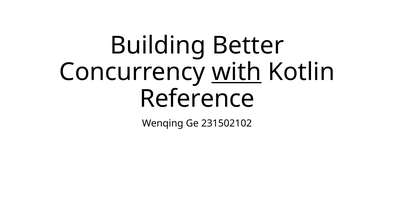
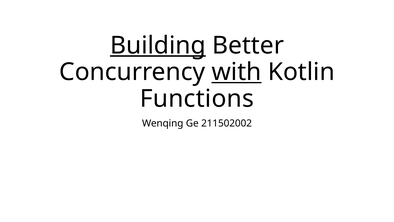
Building underline: none -> present
Reference: Reference -> Functions
231502102: 231502102 -> 211502002
